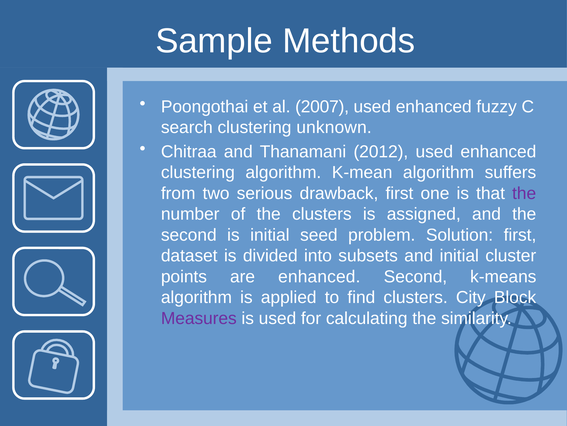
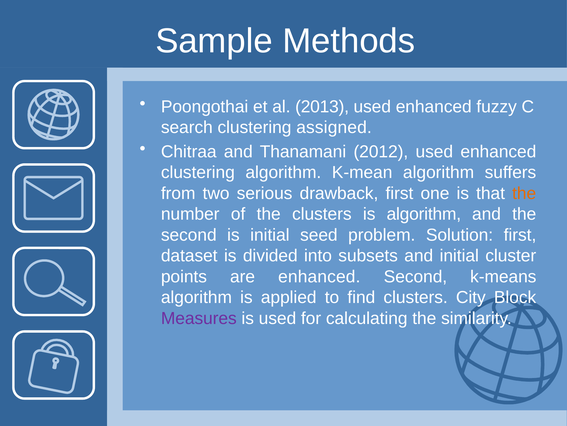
2007: 2007 -> 2013
unknown: unknown -> assigned
the at (524, 193) colour: purple -> orange
is assigned: assigned -> algorithm
